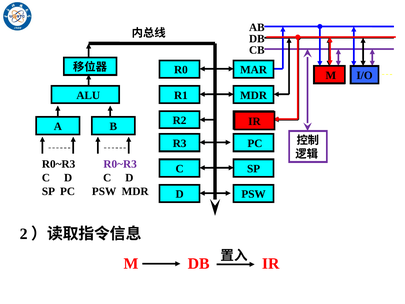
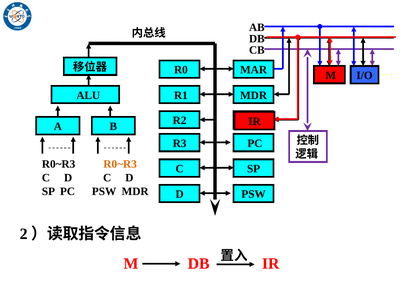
R0~R3 at (120, 164) colour: purple -> orange
